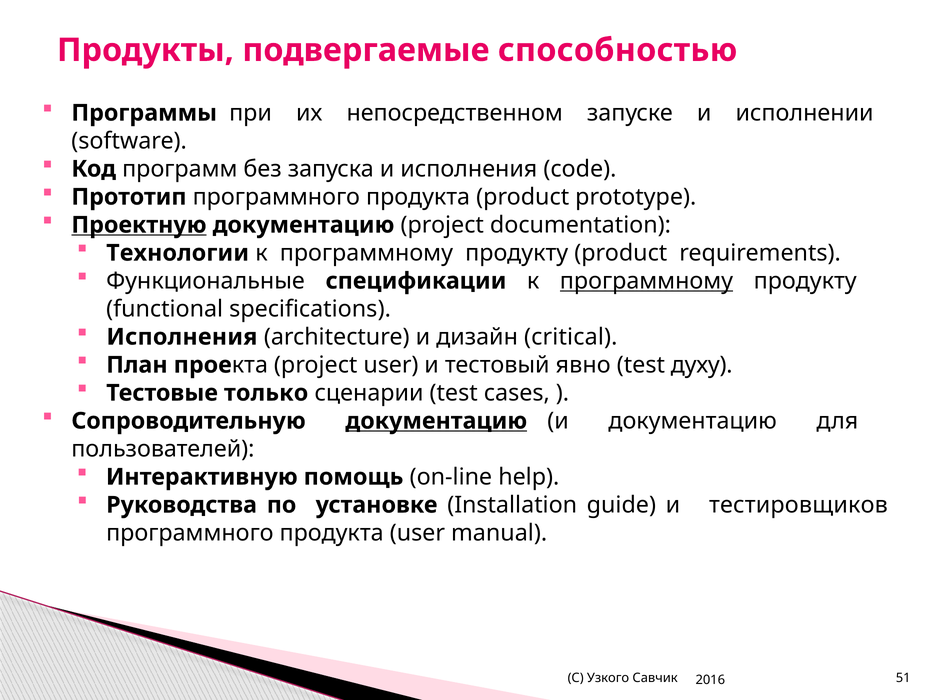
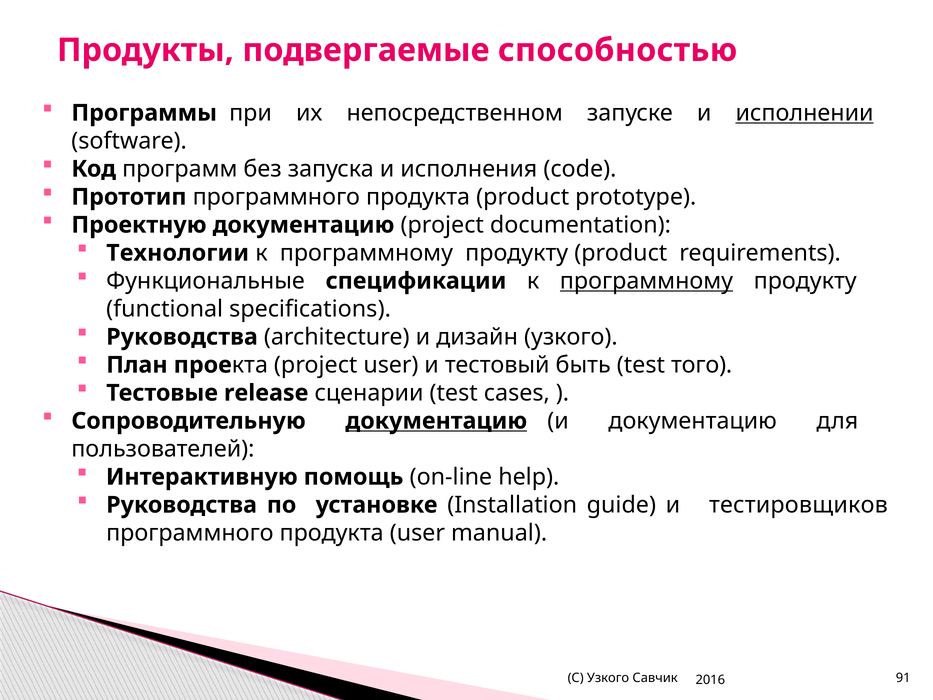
исполнении underline: none -> present
Проектную underline: present -> none
Исполнения at (182, 337): Исполнения -> Руководства
дизайн critical: critical -> узкого
явно: явно -> быть
духу: духу -> того
только: только -> release
51: 51 -> 91
